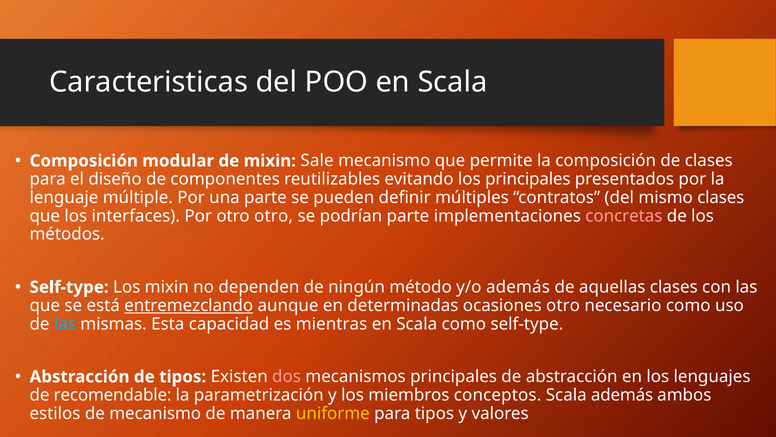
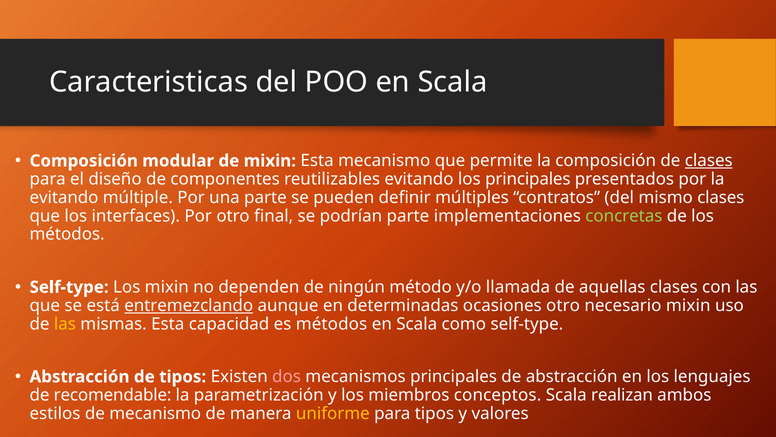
mixin Sale: Sale -> Esta
clases at (709, 161) underline: none -> present
lenguaje at (64, 197): lenguaje -> evitando
otro otro: otro -> final
concretas colour: pink -> light green
y/o además: además -> llamada
necesario como: como -> mixin
las at (65, 324) colour: light blue -> yellow
es mientras: mientras -> métodos
Scala además: además -> realizan
